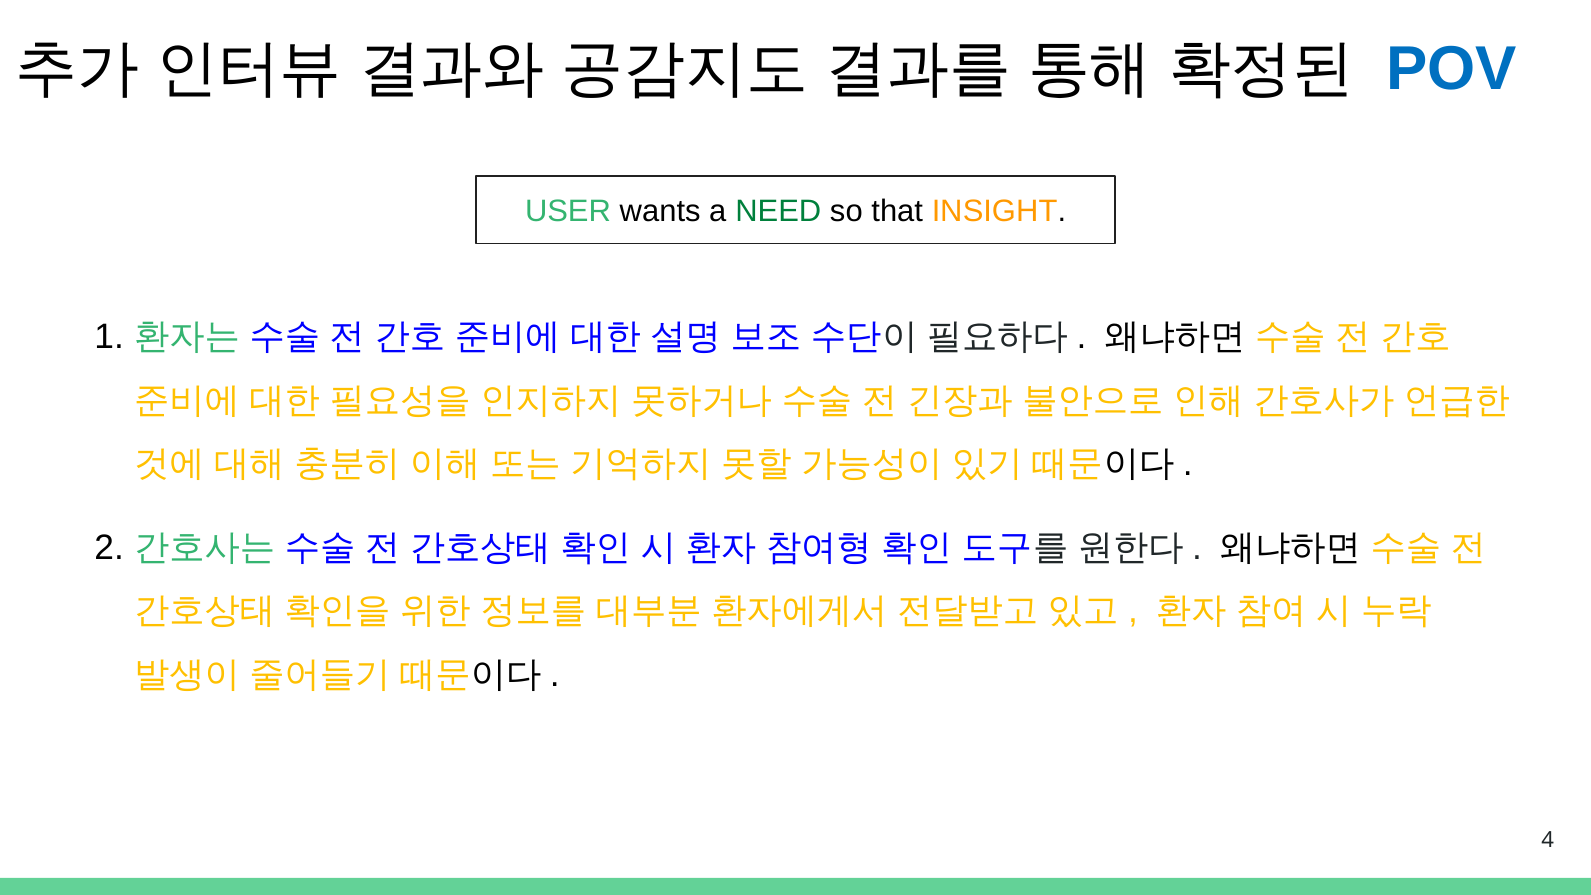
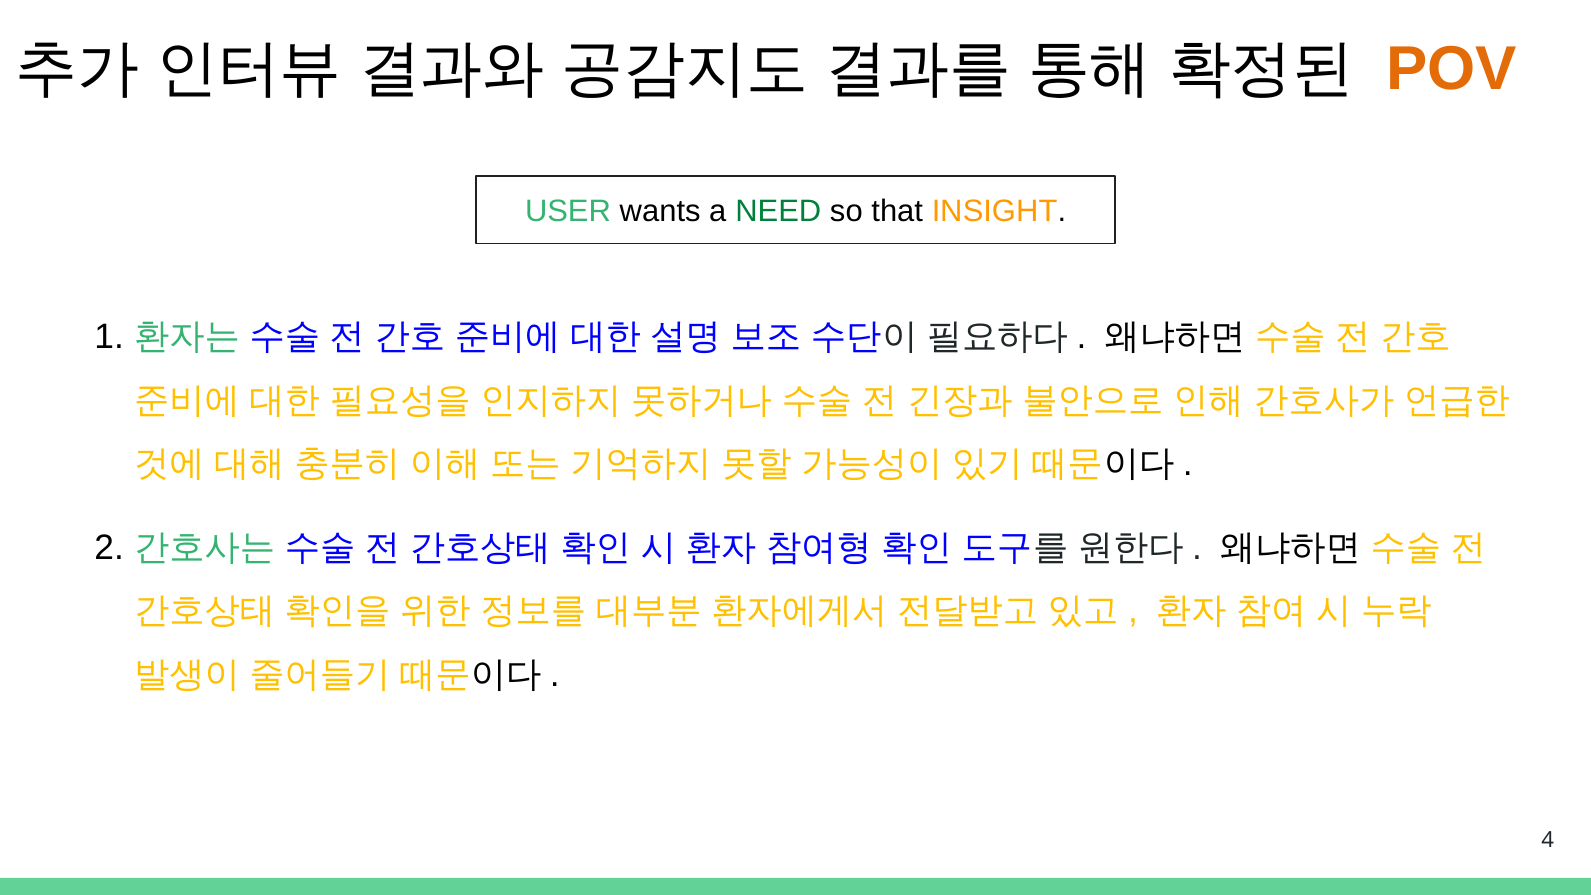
POV colour: blue -> orange
